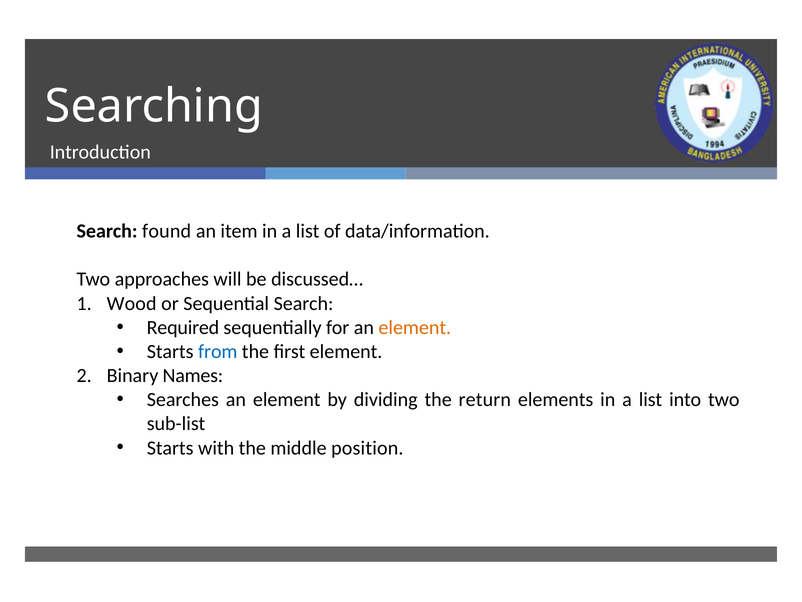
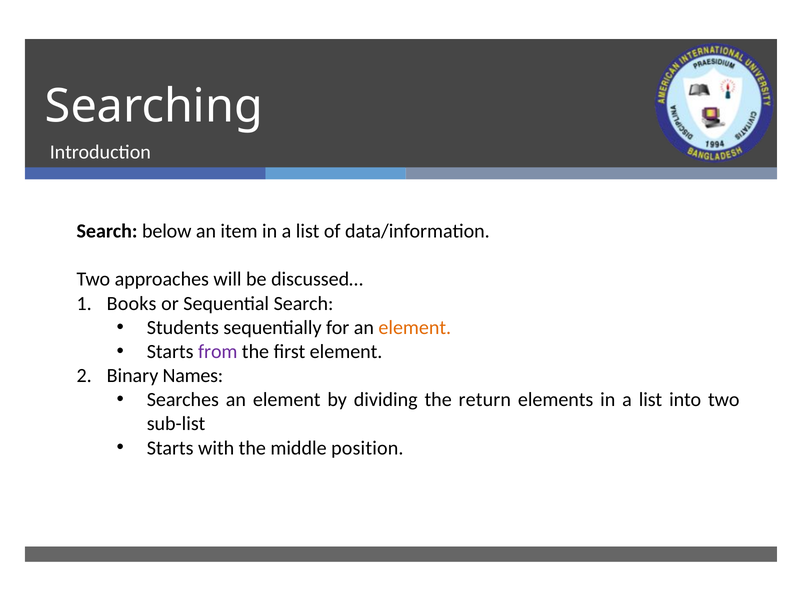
found: found -> below
Wood: Wood -> Books
Required: Required -> Students
from colour: blue -> purple
